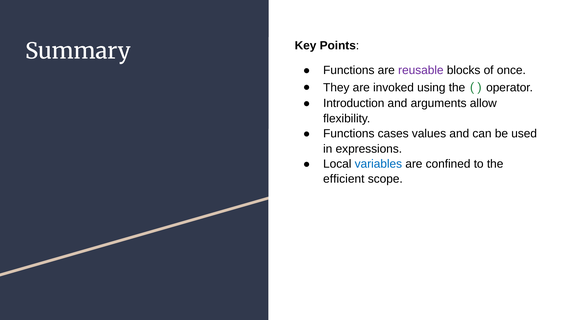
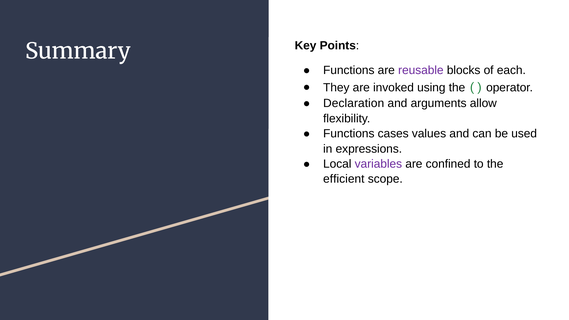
once: once -> each
Introduction: Introduction -> Declaration
variables colour: blue -> purple
